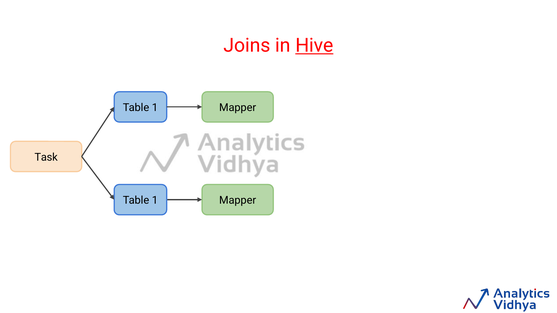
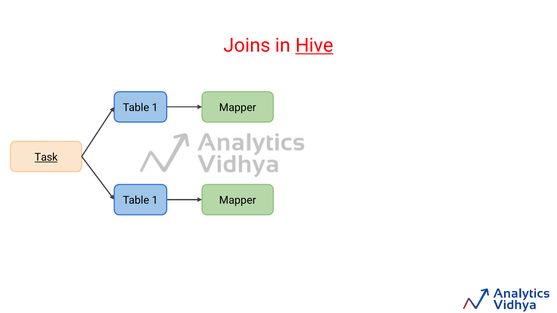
Task underline: none -> present
